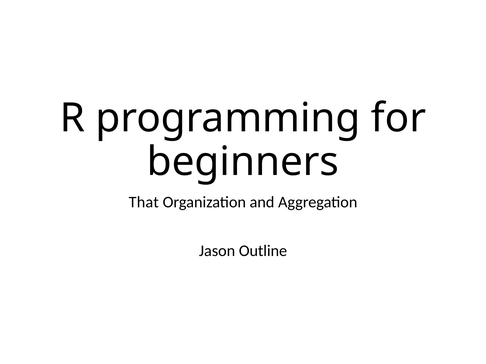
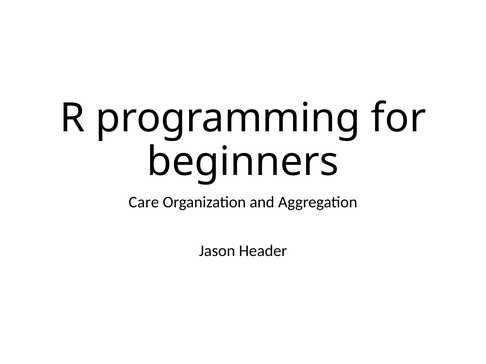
That: That -> Care
Outline: Outline -> Header
